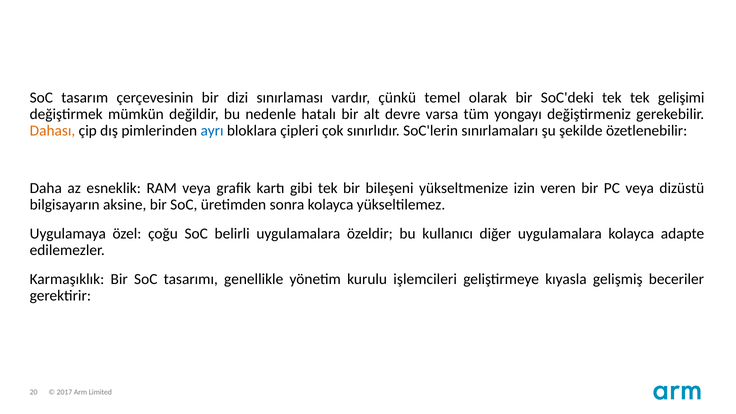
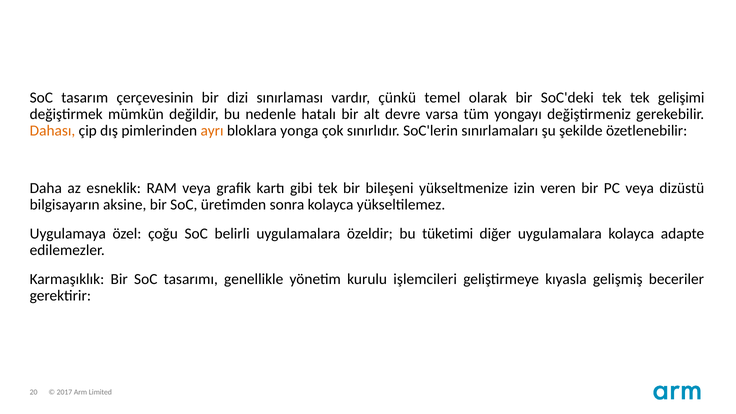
ayrı colour: blue -> orange
çipleri: çipleri -> yonga
kullanıcı: kullanıcı -> tüketimi
